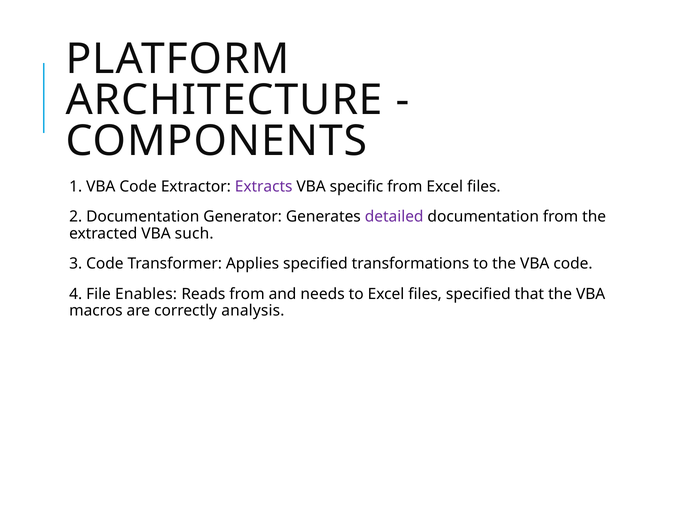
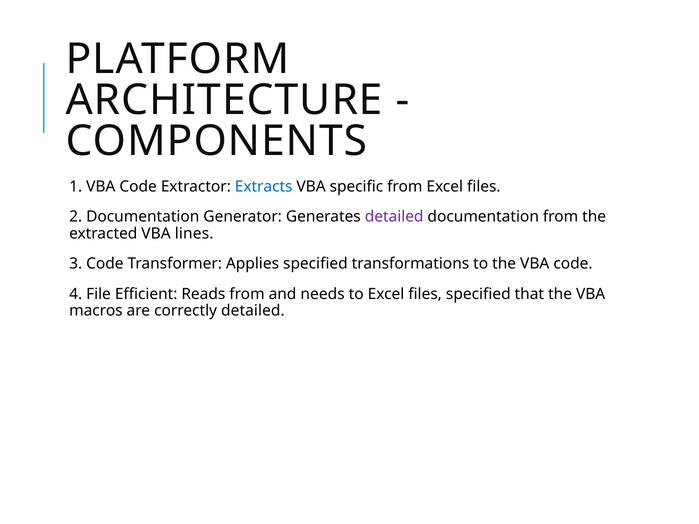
Extracts colour: purple -> blue
such: such -> lines
Enables: Enables -> Efficient
correctly analysis: analysis -> detailed
